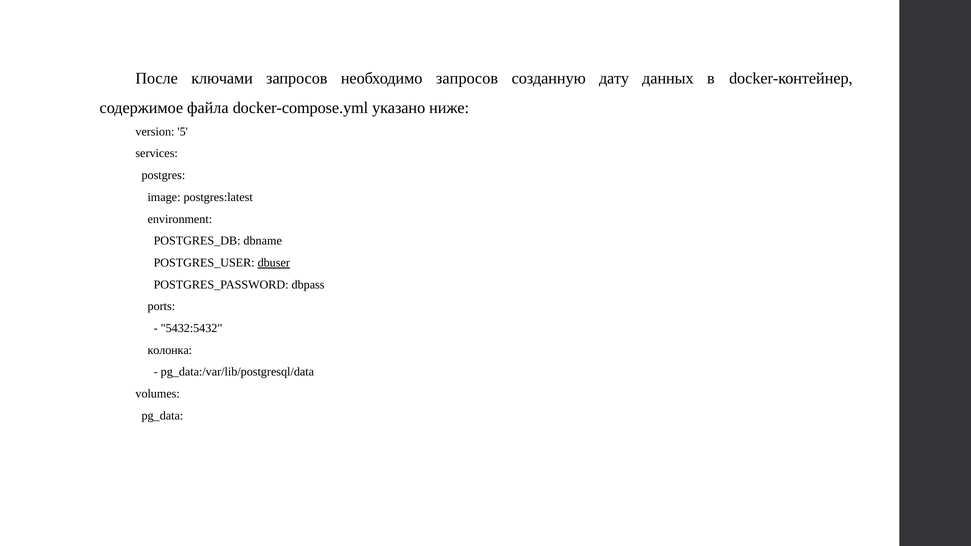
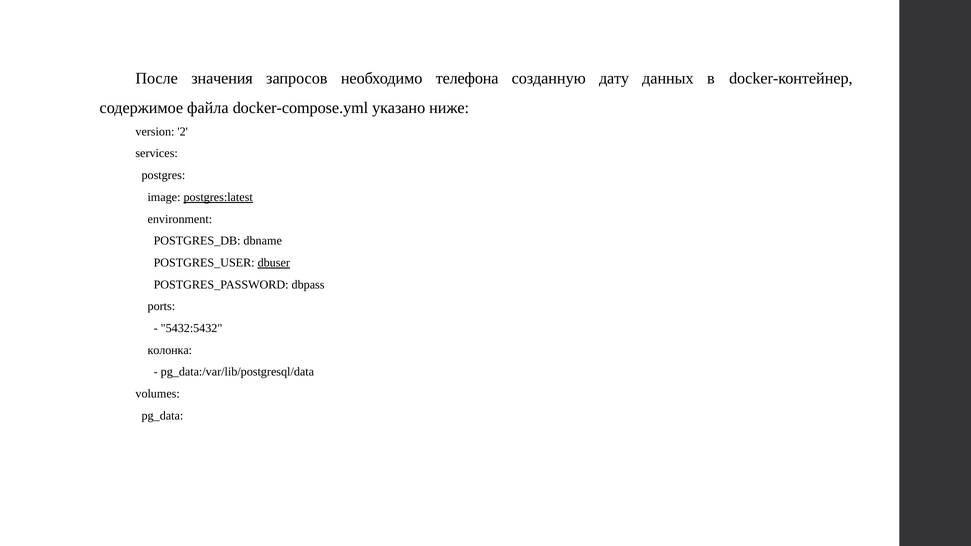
ключами: ключами -> значения
необходимо запросов: запросов -> телефона
5: 5 -> 2
postgres:latest underline: none -> present
